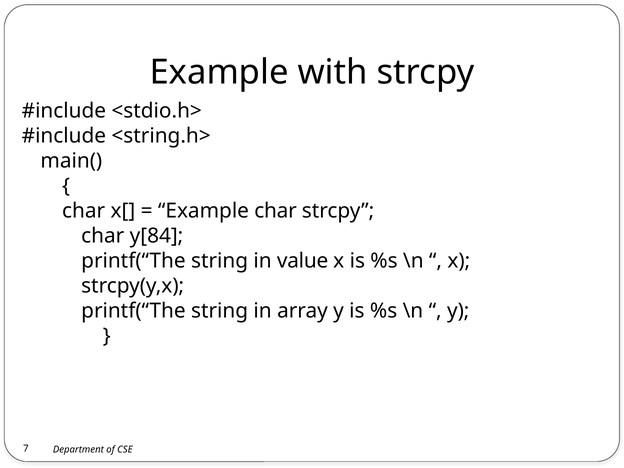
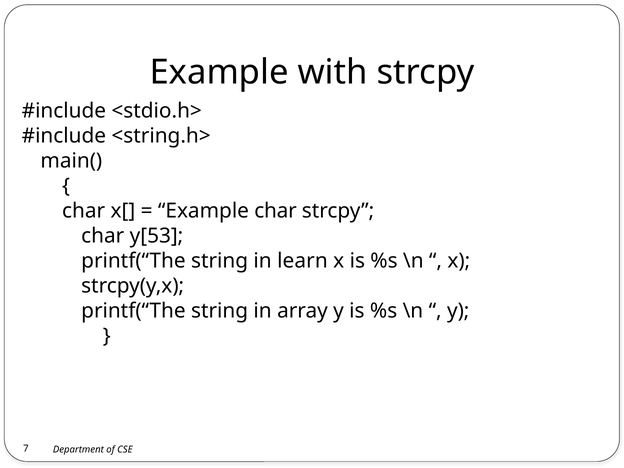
y[84: y[84 -> y[53
value: value -> learn
